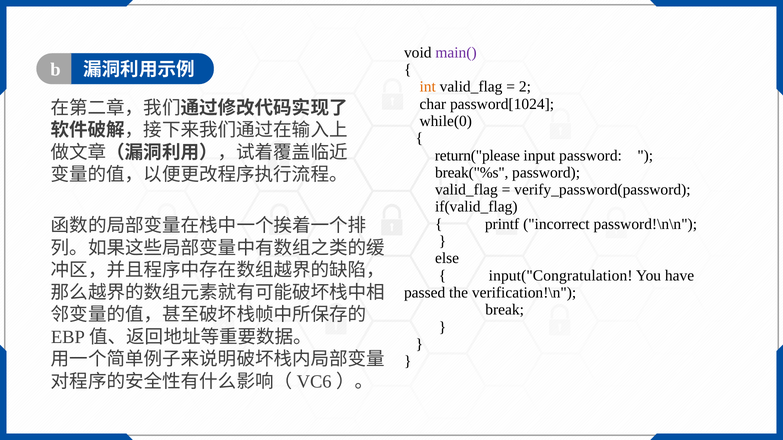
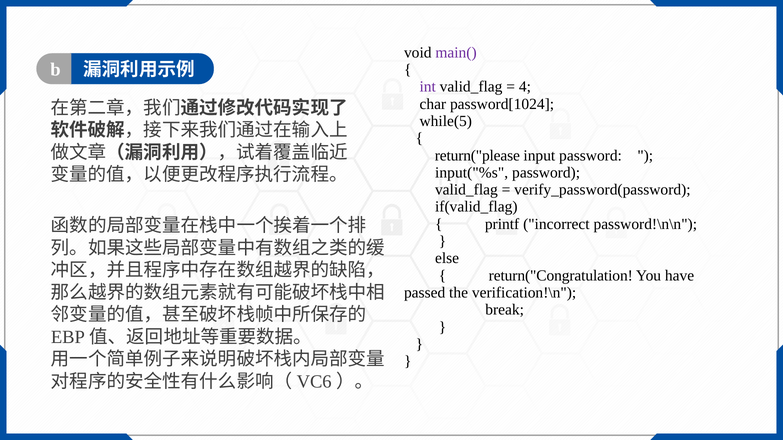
int colour: orange -> purple
2: 2 -> 4
while(0: while(0 -> while(5
break("%s: break("%s -> input("%s
input("Congratulation: input("Congratulation -> return("Congratulation
